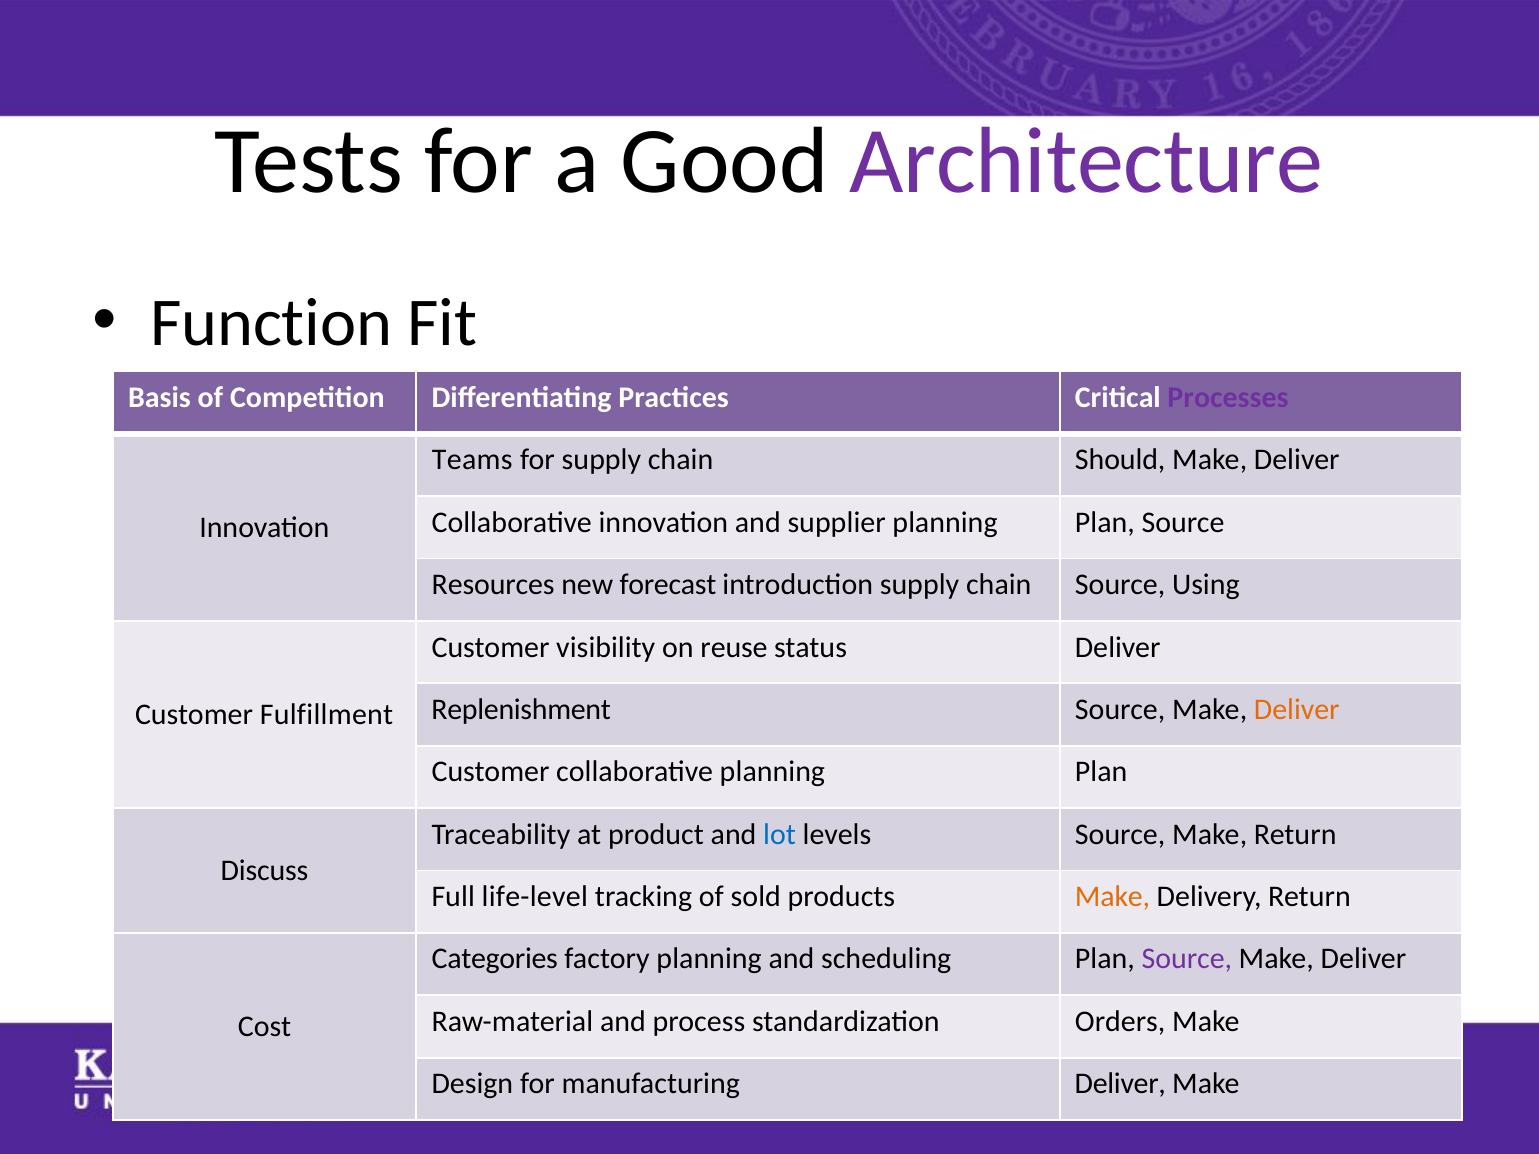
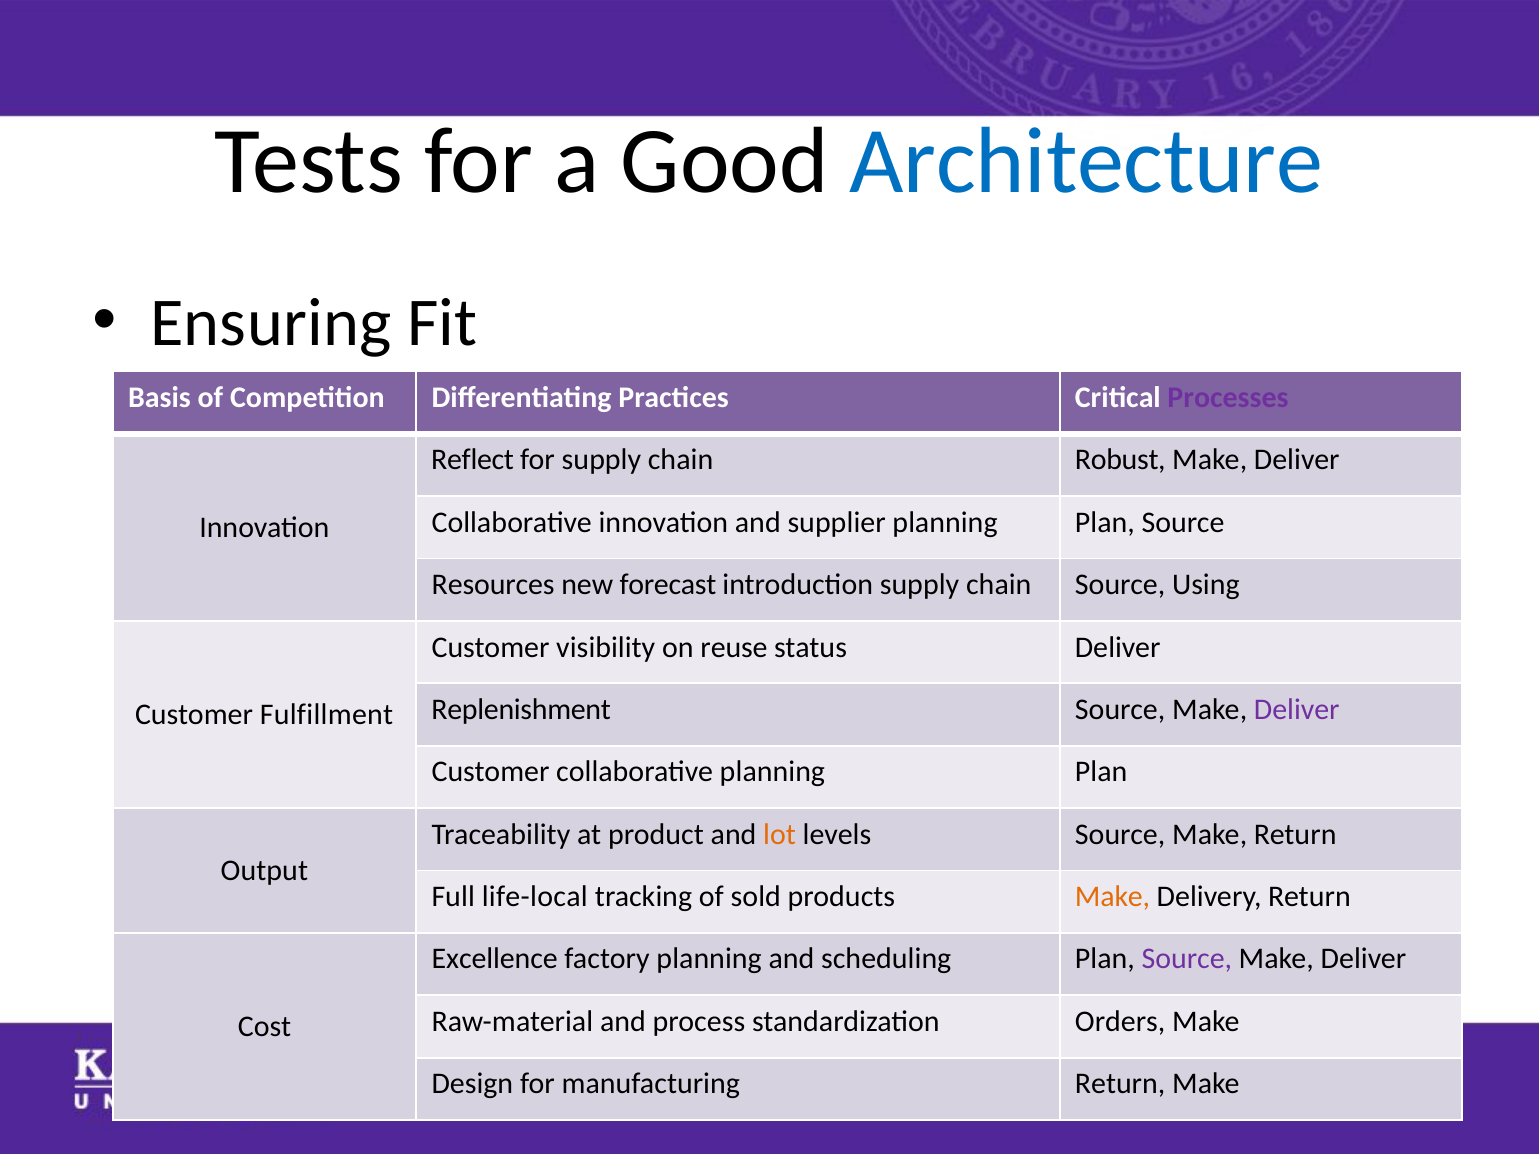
Architecture colour: purple -> blue
Function: Function -> Ensuring
Teams: Teams -> Reflect
Should: Should -> Robust
Deliver at (1297, 710) colour: orange -> purple
lot colour: blue -> orange
Discuss: Discuss -> Output
life-level: life-level -> life-local
Categories: Categories -> Excellence
manufacturing Deliver: Deliver -> Return
